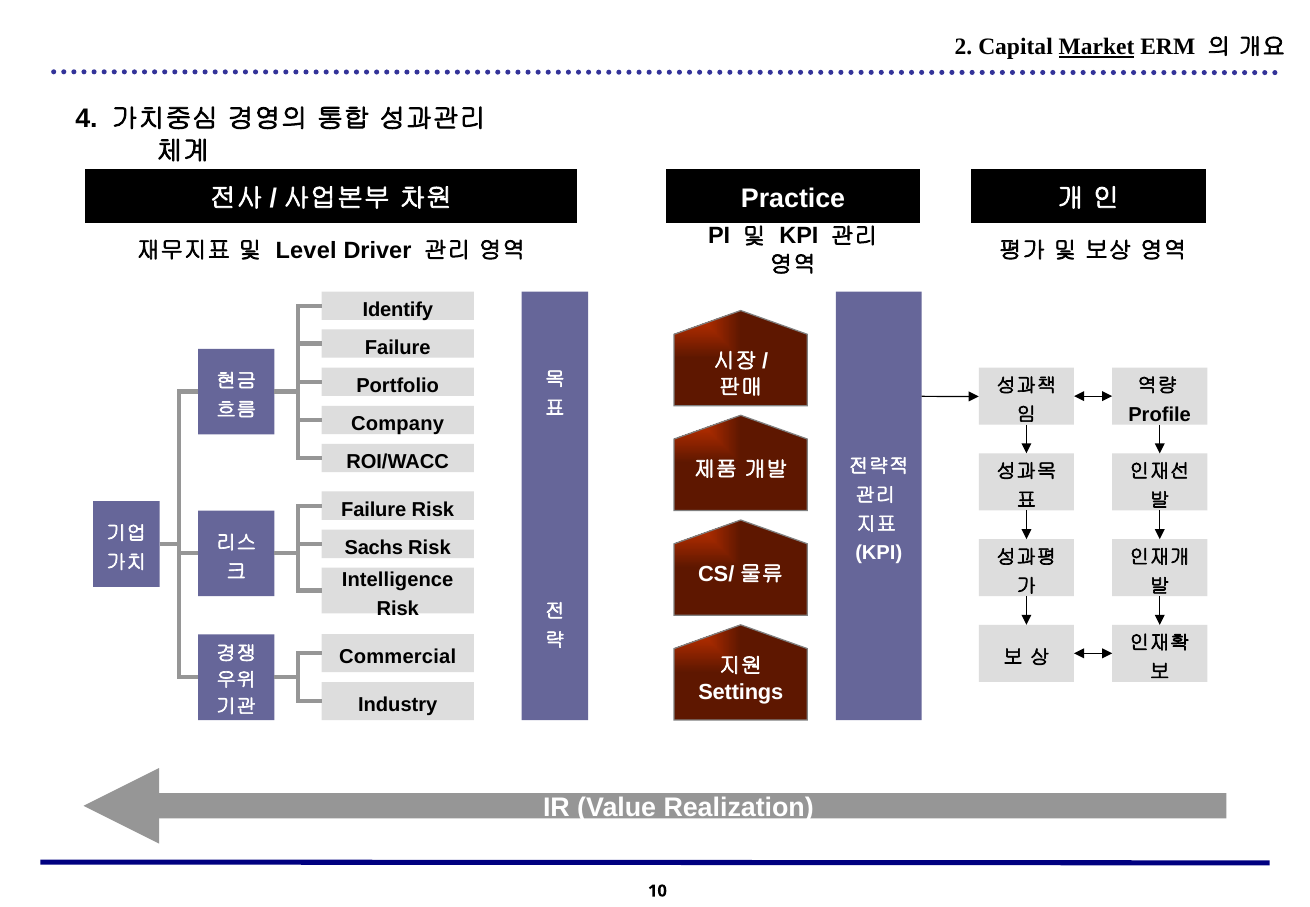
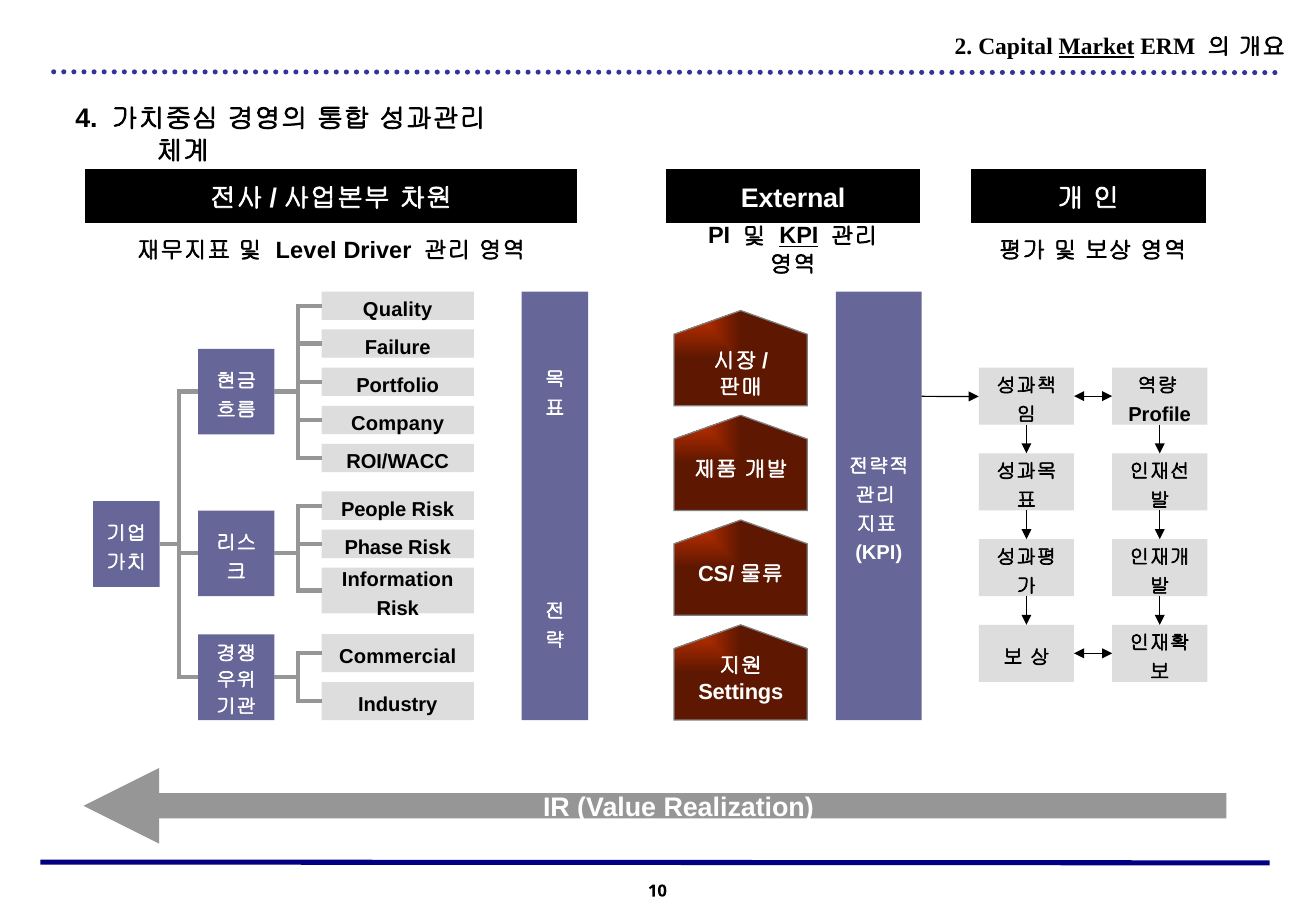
Practice: Practice -> External
KPI at (799, 236) underline: none -> present
Identify: Identify -> Quality
Failure at (374, 509): Failure -> People
Sachs: Sachs -> Phase
Intelligence: Intelligence -> Information
